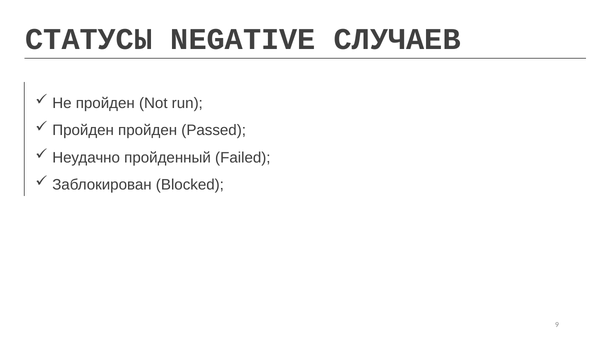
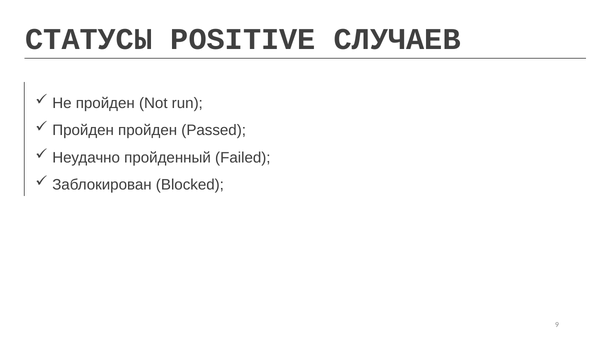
NEGATIVE: NEGATIVE -> POSITIVE
